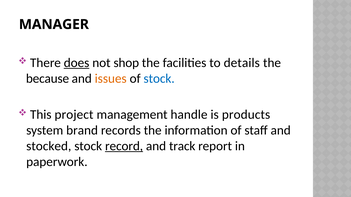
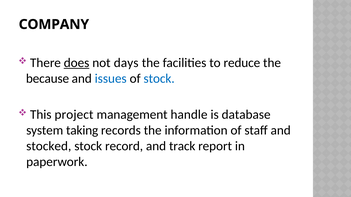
MANAGER: MANAGER -> COMPANY
shop: shop -> days
details: details -> reduce
issues colour: orange -> blue
products: products -> database
brand: brand -> taking
record underline: present -> none
